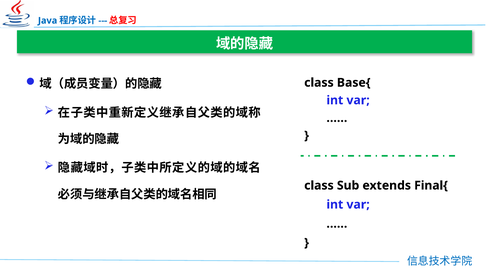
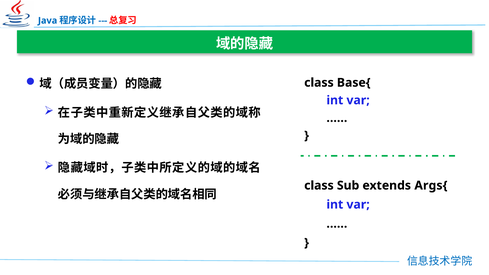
Final{: Final{ -> Args{
